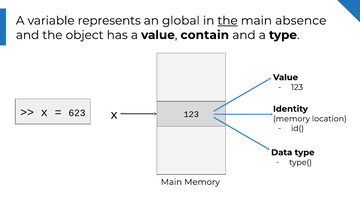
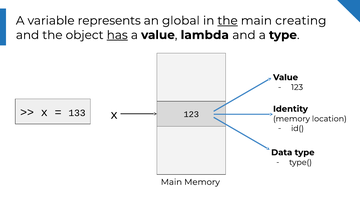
absence: absence -> creating
has underline: none -> present
contain: contain -> lambda
623: 623 -> 133
